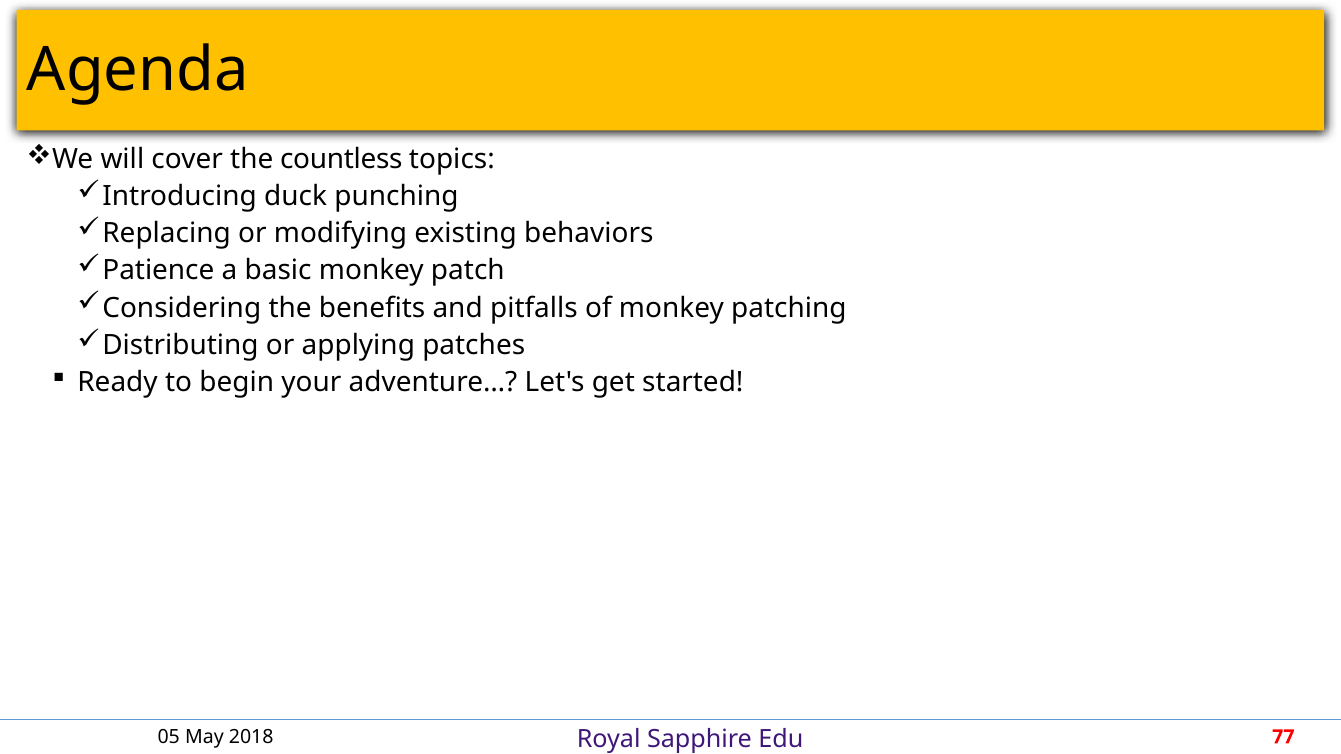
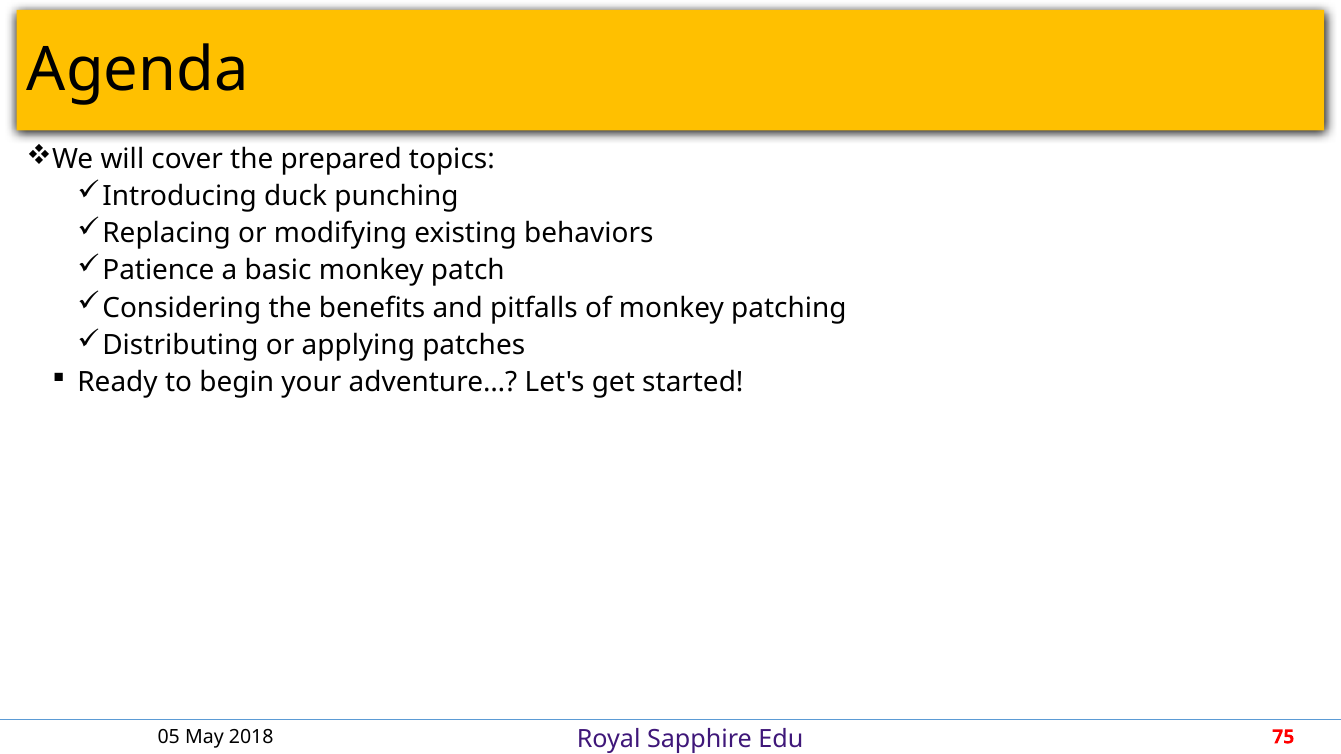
countless: countless -> prepared
77: 77 -> 75
